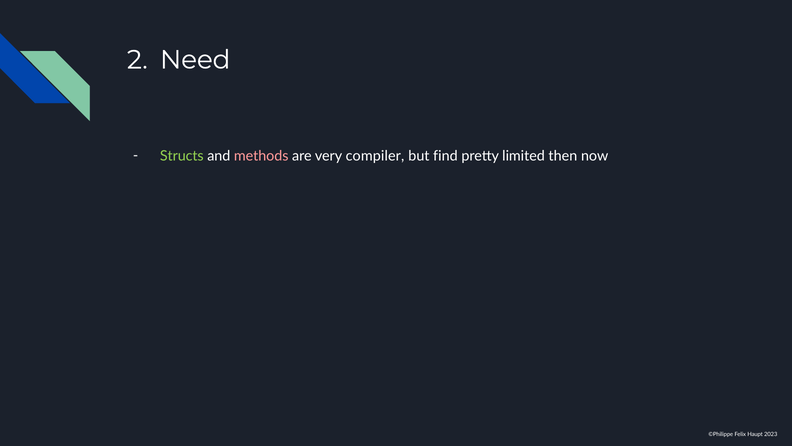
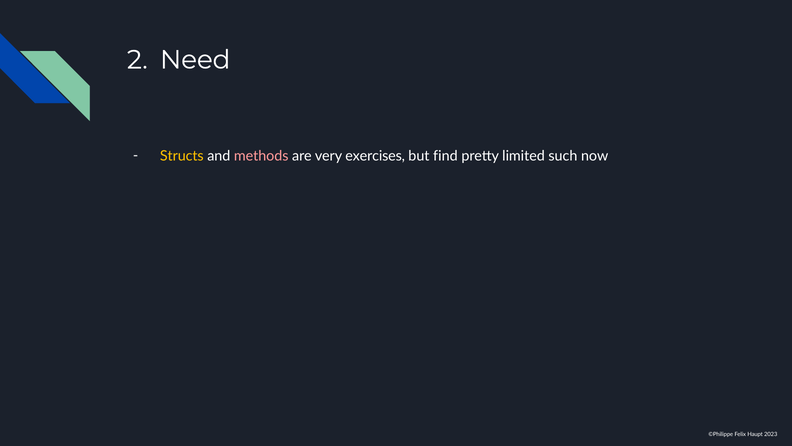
Structs colour: light green -> yellow
compiler: compiler -> exercises
then: then -> such
